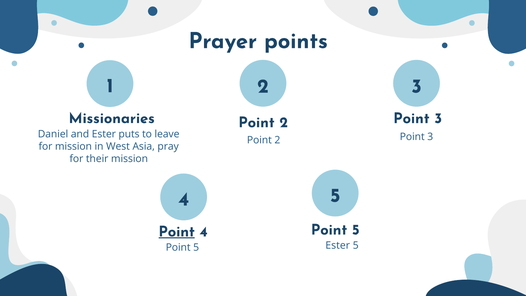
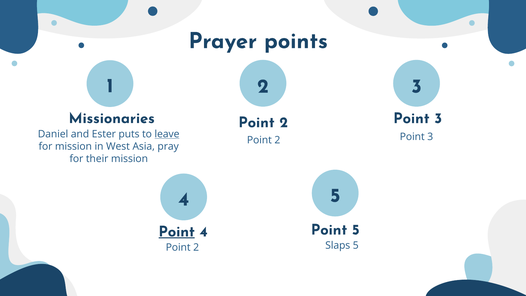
leave underline: none -> present
Ester at (338, 245): Ester -> Slaps
5 at (196, 247): 5 -> 2
